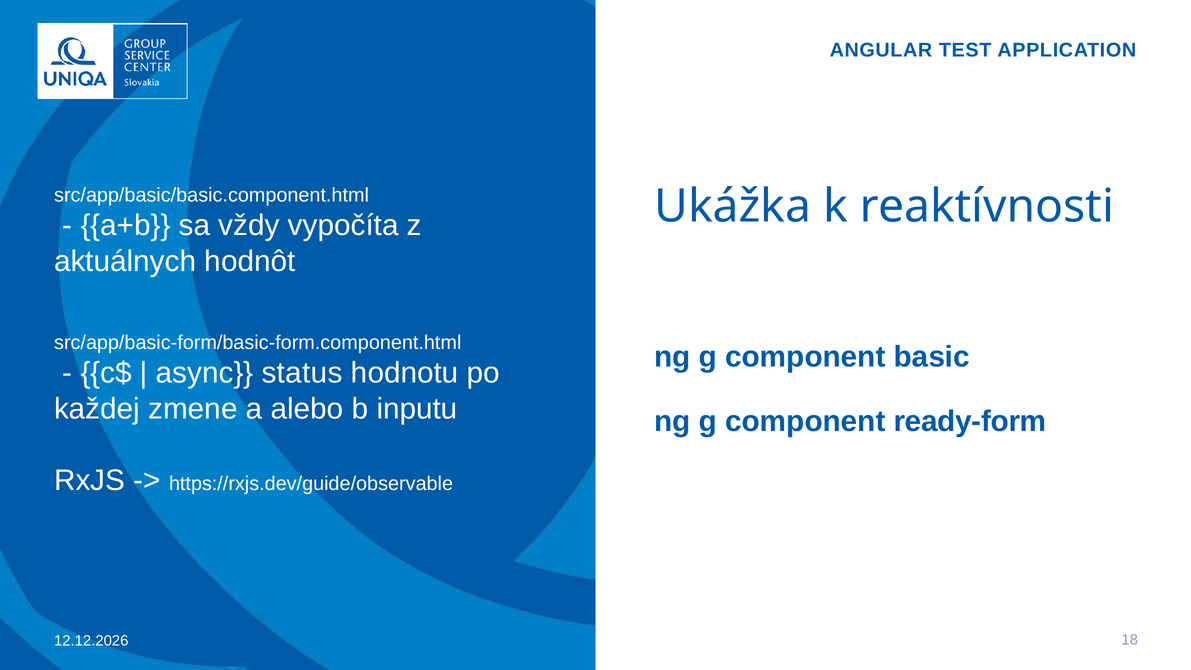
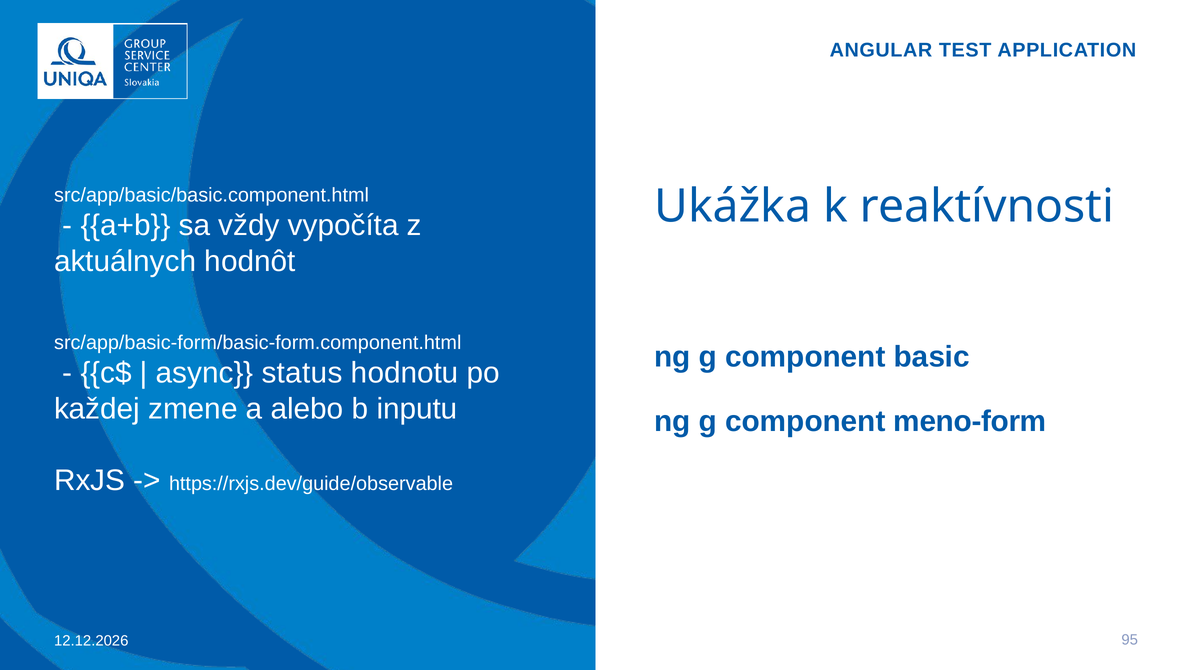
ready-form: ready-form -> meno-form
18: 18 -> 95
